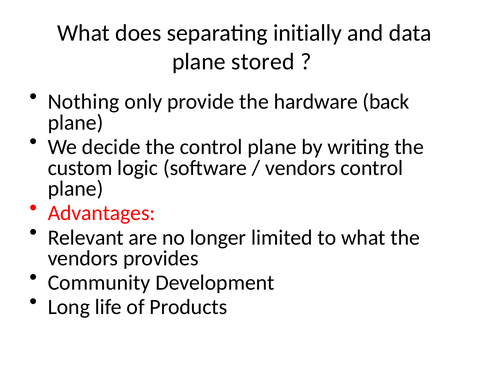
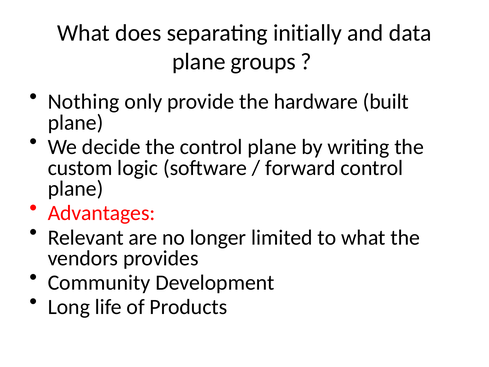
stored: stored -> groups
back: back -> built
vendors at (300, 168): vendors -> forward
